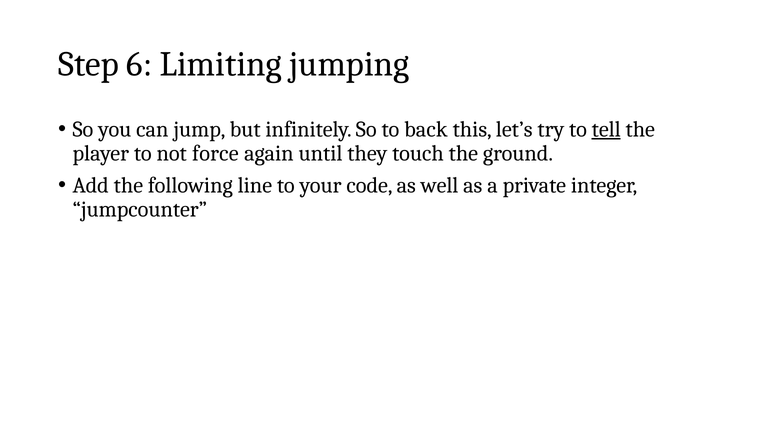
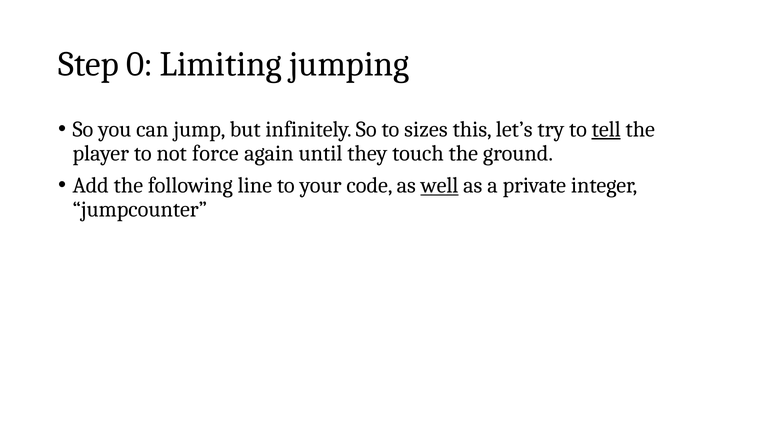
6: 6 -> 0
back: back -> sizes
well underline: none -> present
